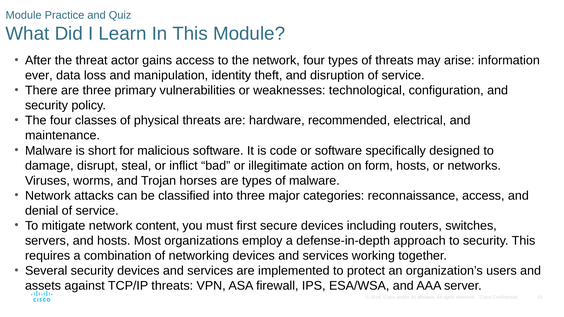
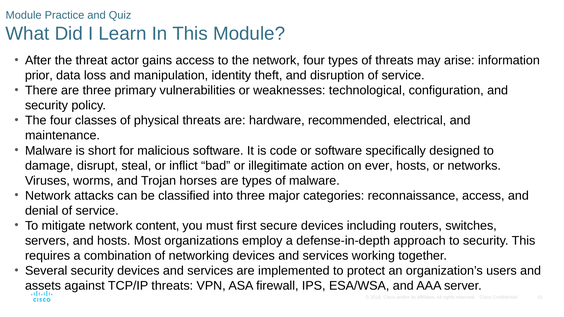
ever: ever -> prior
form: form -> ever
